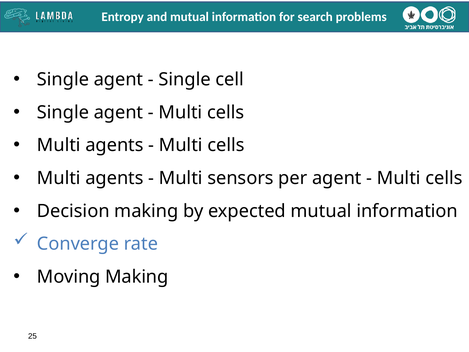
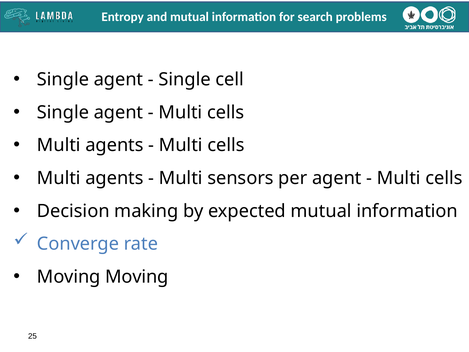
Moving Making: Making -> Moving
